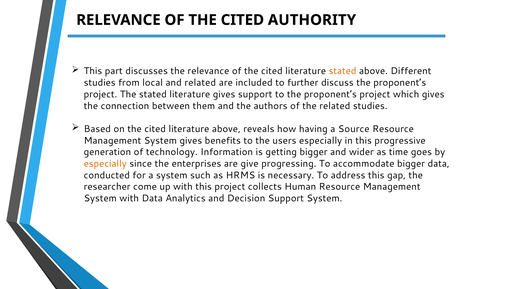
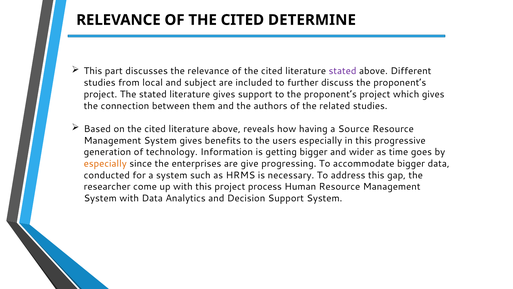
AUTHORITY: AUTHORITY -> DETERMINE
stated at (343, 71) colour: orange -> purple
and related: related -> subject
collects: collects -> process
